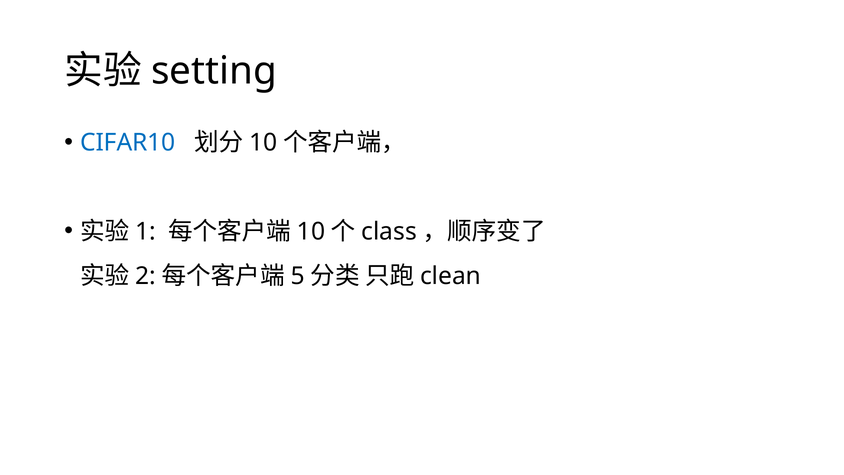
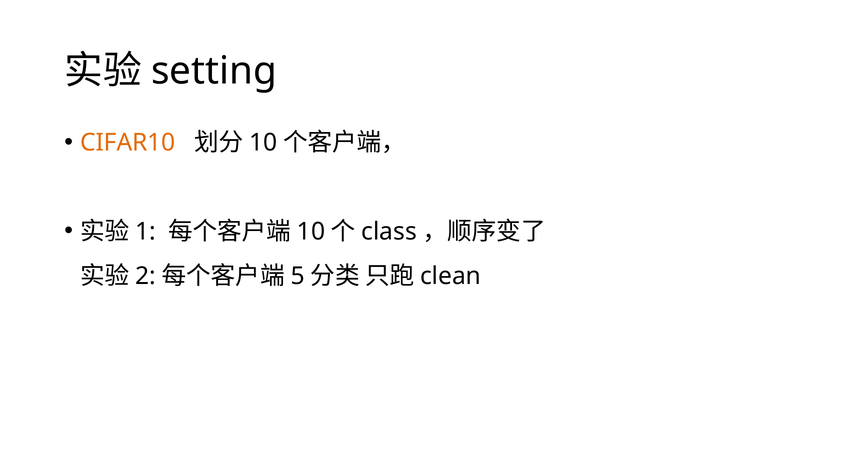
CIFAR10 colour: blue -> orange
